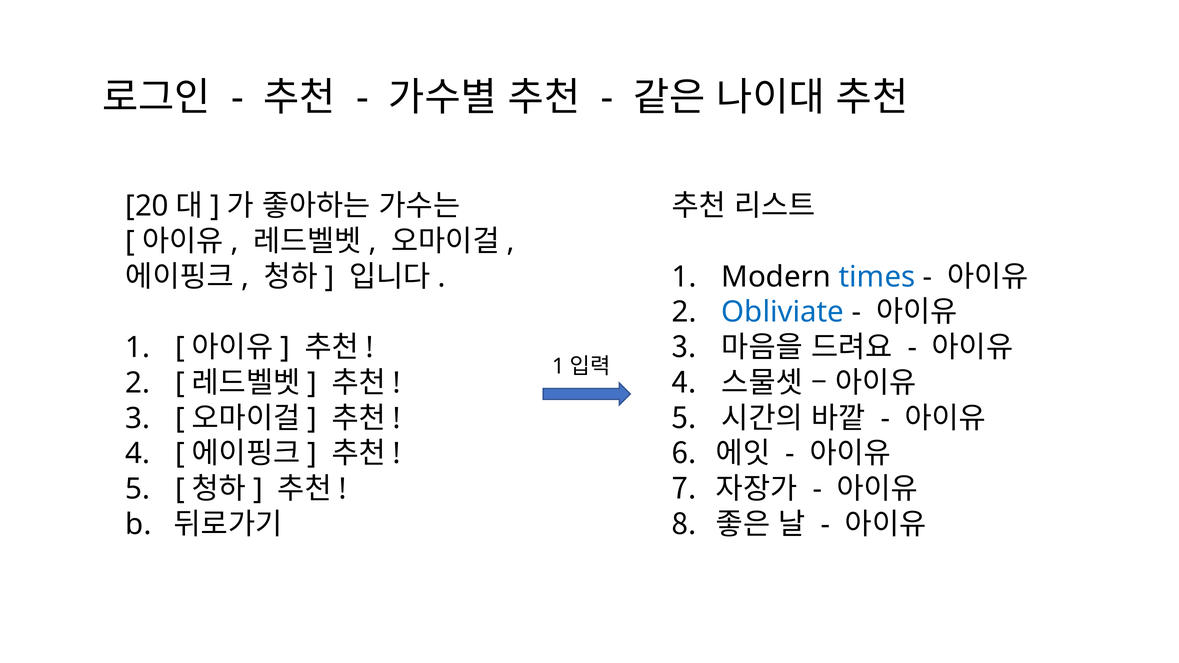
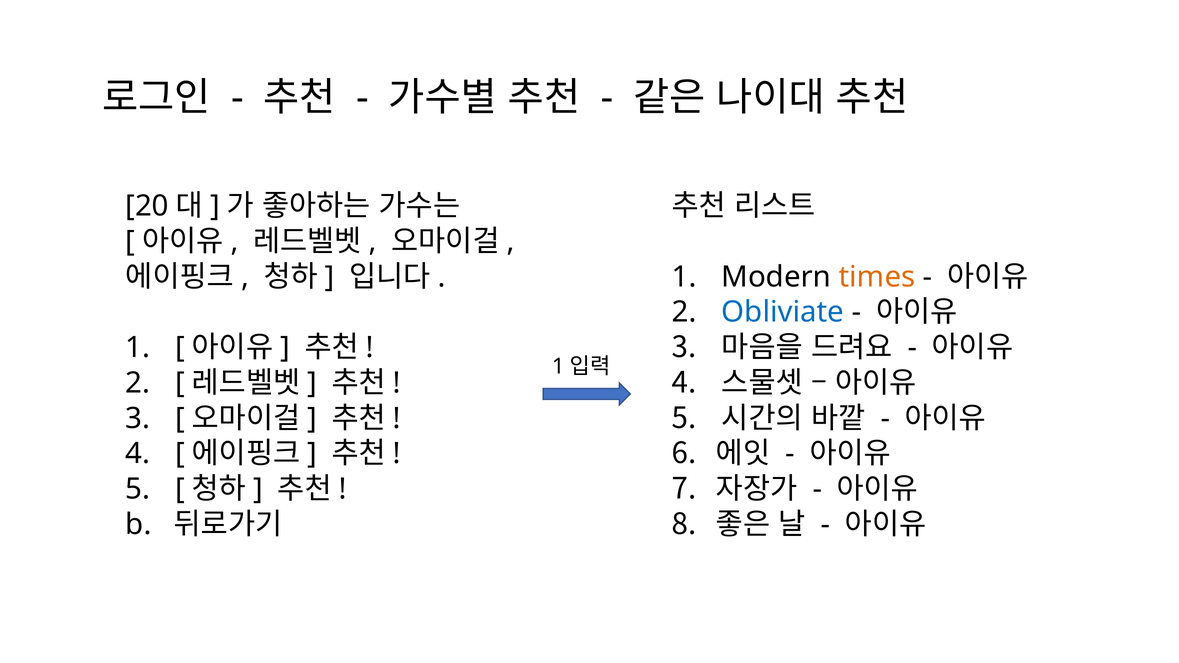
times colour: blue -> orange
